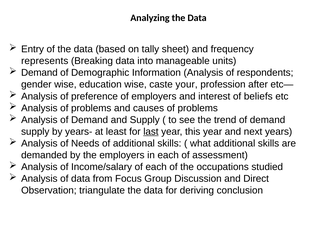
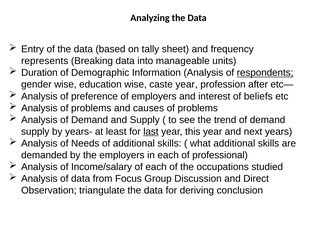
Demand at (39, 73): Demand -> Duration
respondents underline: none -> present
caste your: your -> year
assessment: assessment -> professional
